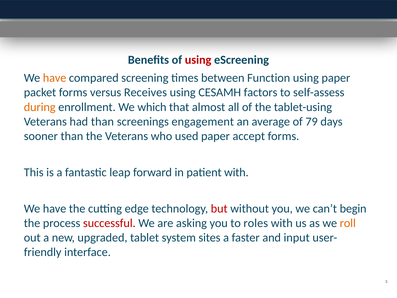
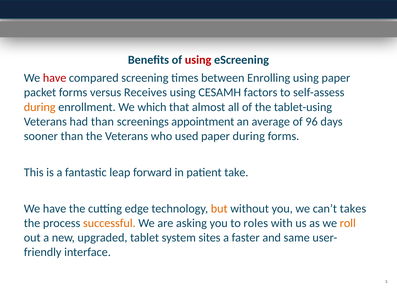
have at (55, 78) colour: orange -> red
Function: Function -> Enrolling
engagement: engagement -> appointment
79: 79 -> 96
paper accept: accept -> during
patient with: with -> take
but colour: red -> orange
begin: begin -> takes
successful colour: red -> orange
input: input -> same
